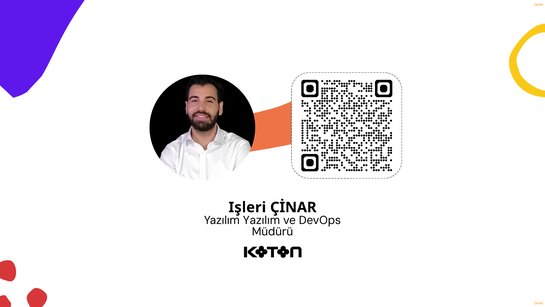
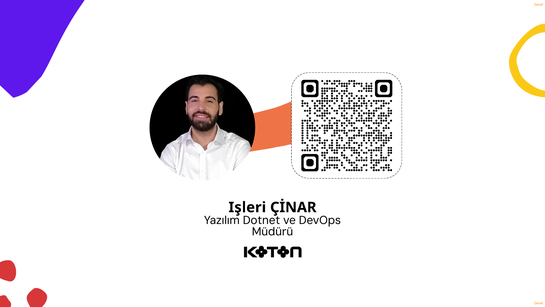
Yazılım Yazılım: Yazılım -> Dotnet
